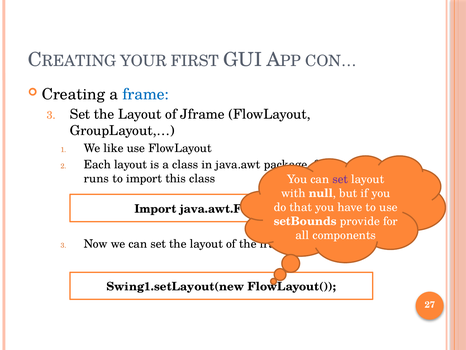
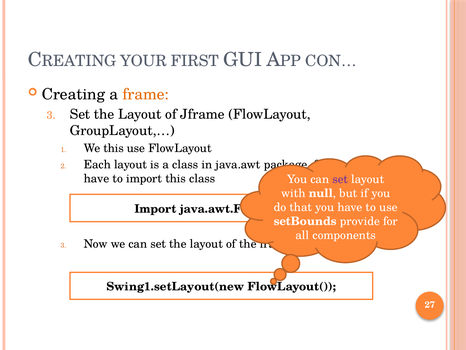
frame at (146, 94) colour: blue -> orange
We like: like -> this
runs at (96, 178): runs -> have
